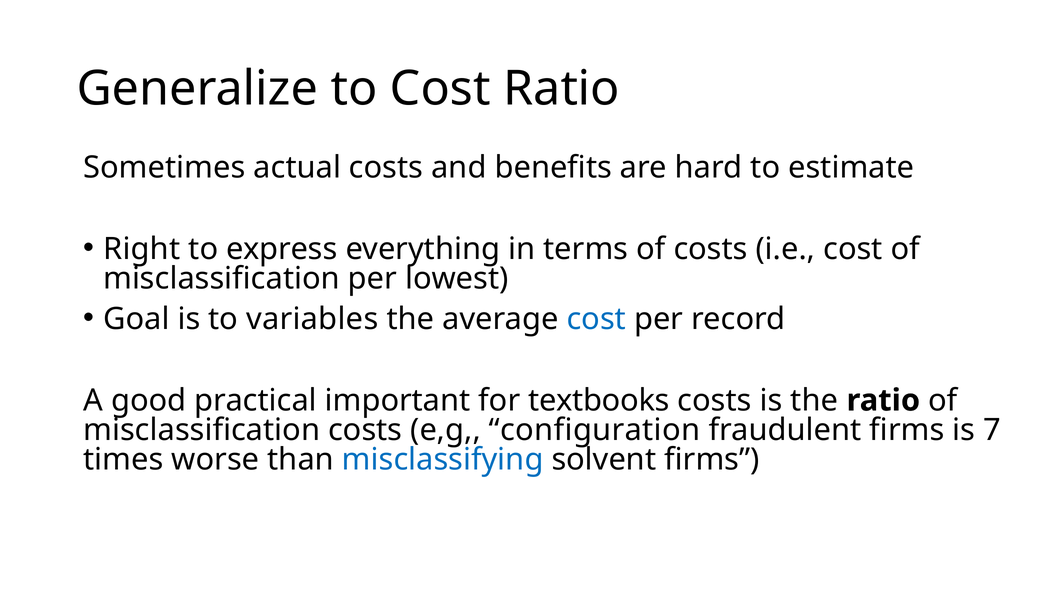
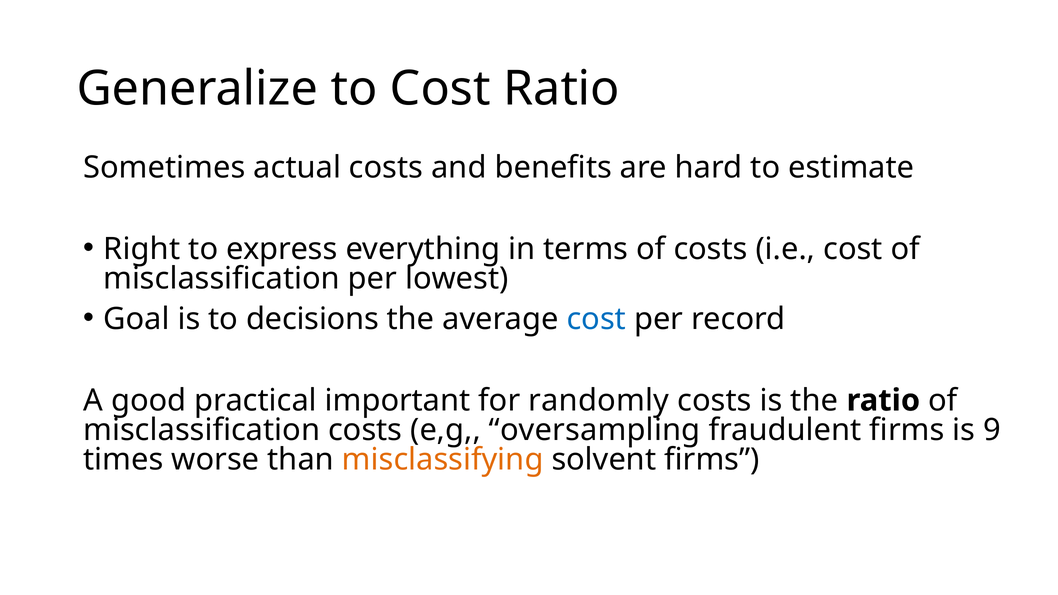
variables: variables -> decisions
textbooks: textbooks -> randomly
configuration: configuration -> oversampling
7: 7 -> 9
misclassifying colour: blue -> orange
